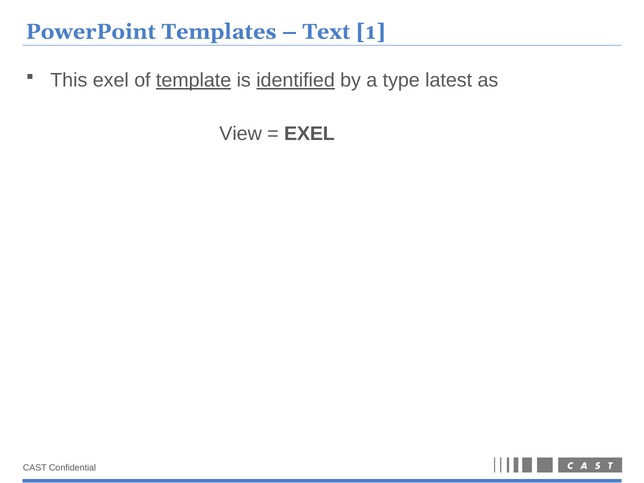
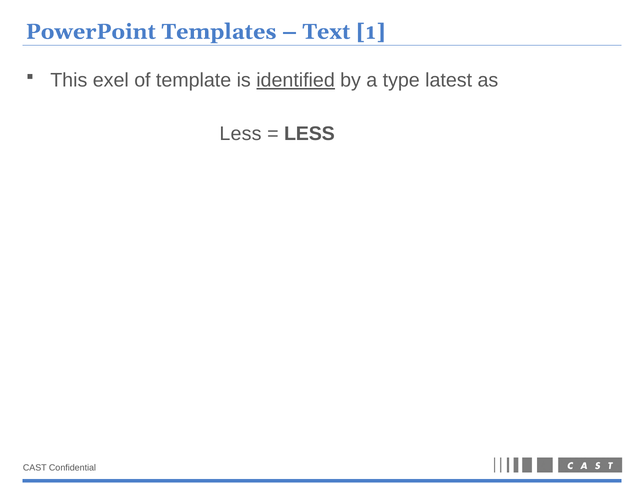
template underline: present -> none
View at (241, 134): View -> Less
EXEL at (309, 134): EXEL -> LESS
